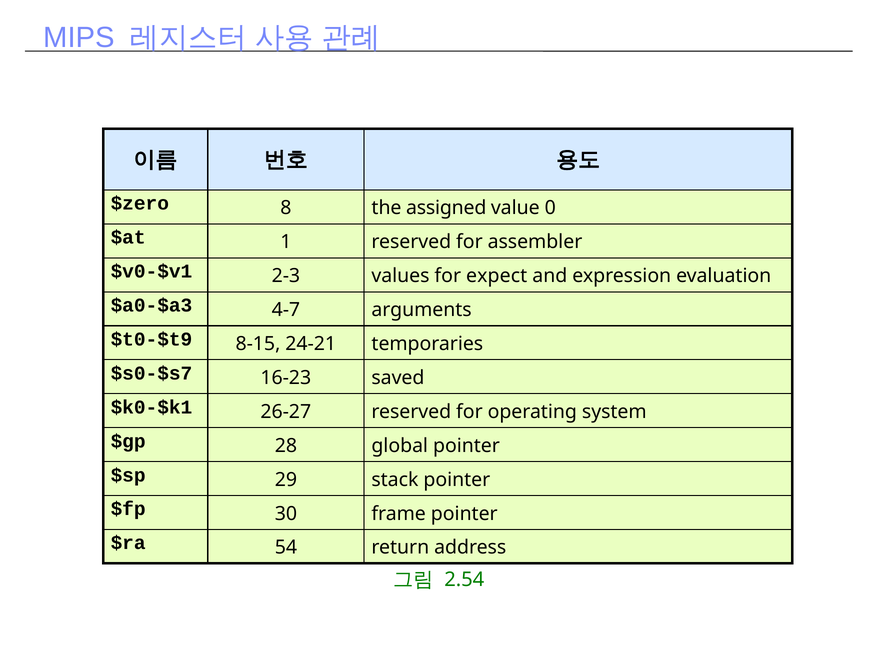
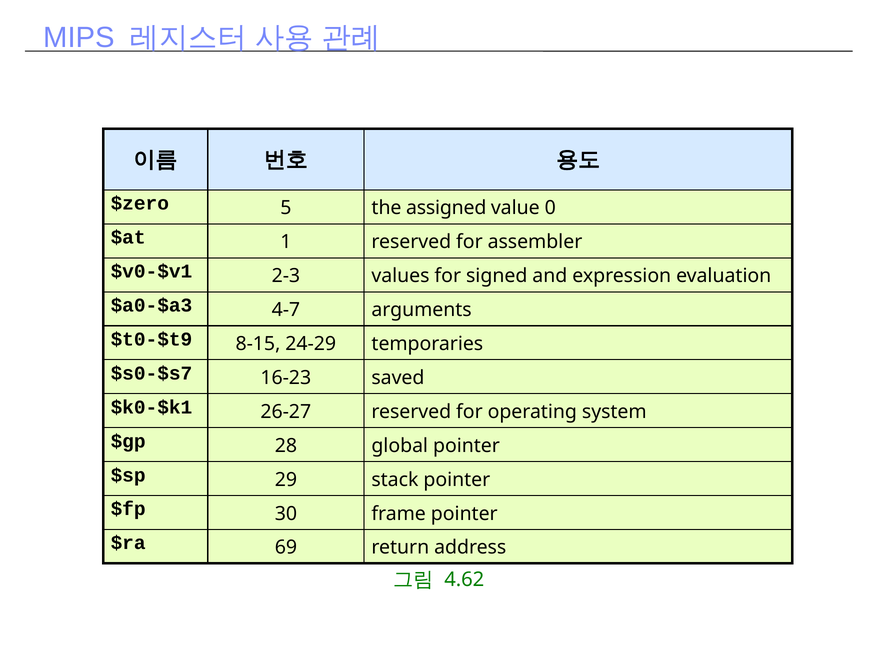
8: 8 -> 5
expect: expect -> signed
24-21: 24-21 -> 24-29
54: 54 -> 69
2.54: 2.54 -> 4.62
